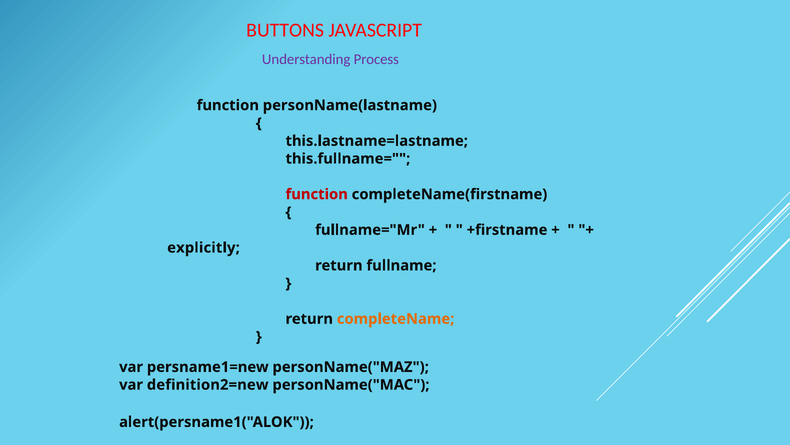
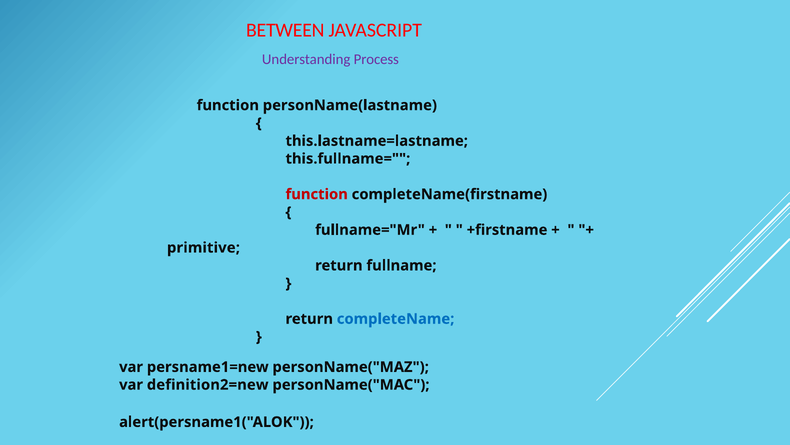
BUTTONS: BUTTONS -> BETWEEN
explicitly: explicitly -> primitive
completeName colour: orange -> blue
